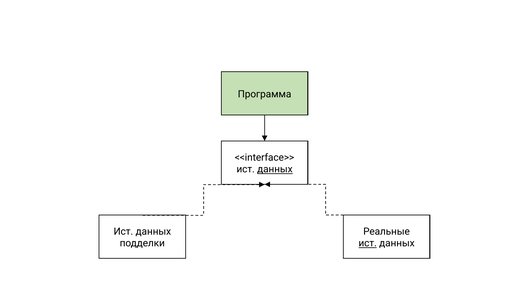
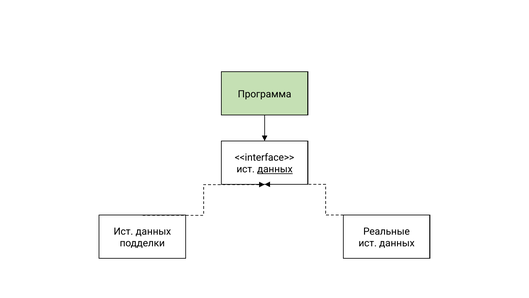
ист at (368, 243) underline: present -> none
